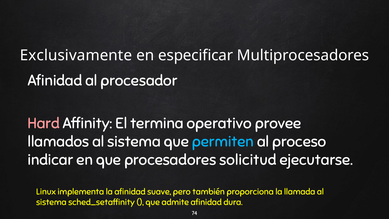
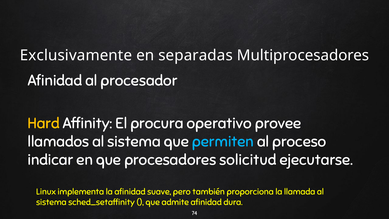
especificar: especificar -> separadas
Hard colour: pink -> yellow
termina: termina -> procura
